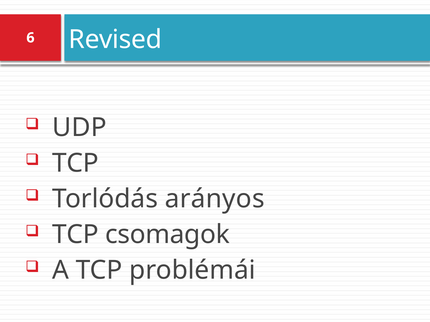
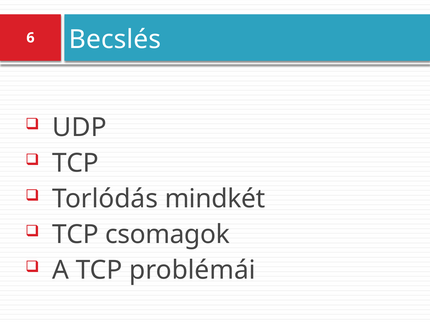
Revised: Revised -> Becslés
arányos: arányos -> mindkét
